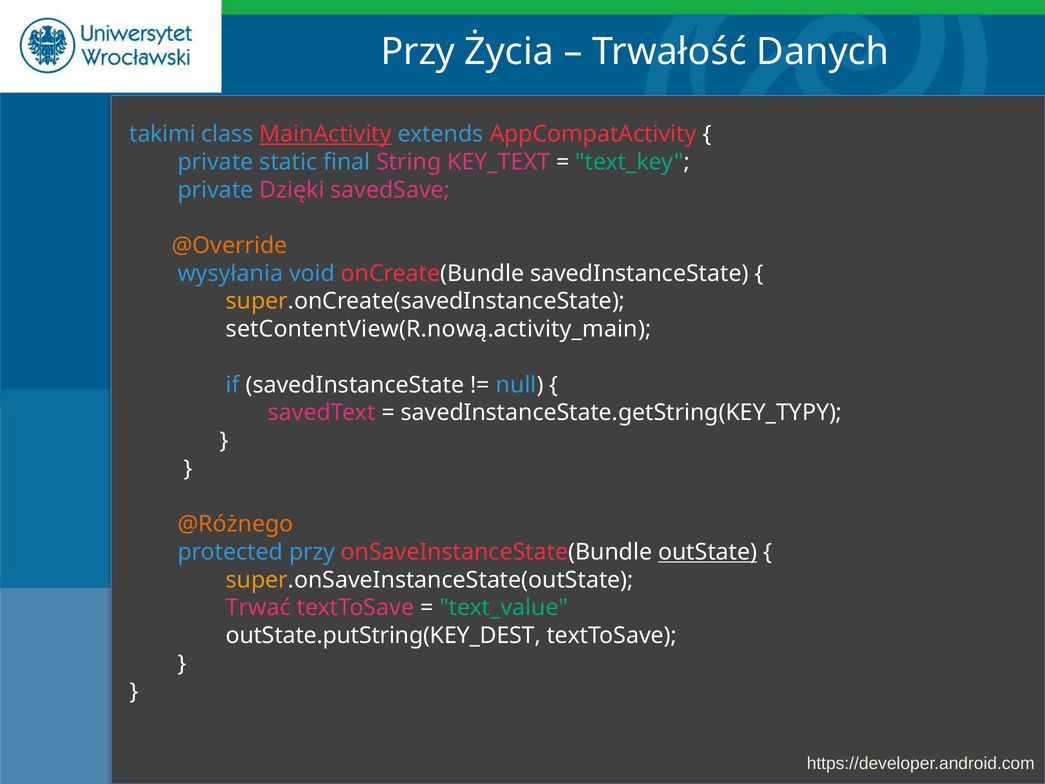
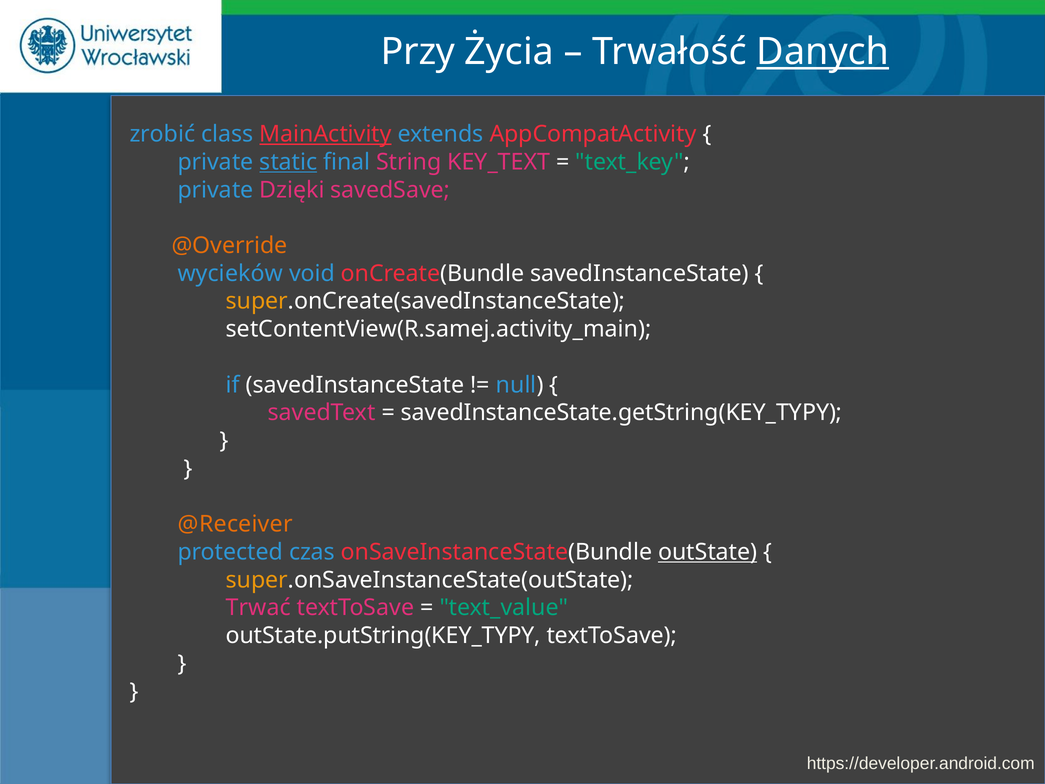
Danych underline: none -> present
takimi: takimi -> zrobić
static underline: none -> present
wysyłania: wysyłania -> wycieków
setContentView(R.nową.activity_main: setContentView(R.nową.activity_main -> setContentView(R.samej.activity_main
@Różnego: @Różnego -> @Receiver
protected przy: przy -> czas
outState.putString(KEY_DEST: outState.putString(KEY_DEST -> outState.putString(KEY_TYPY
